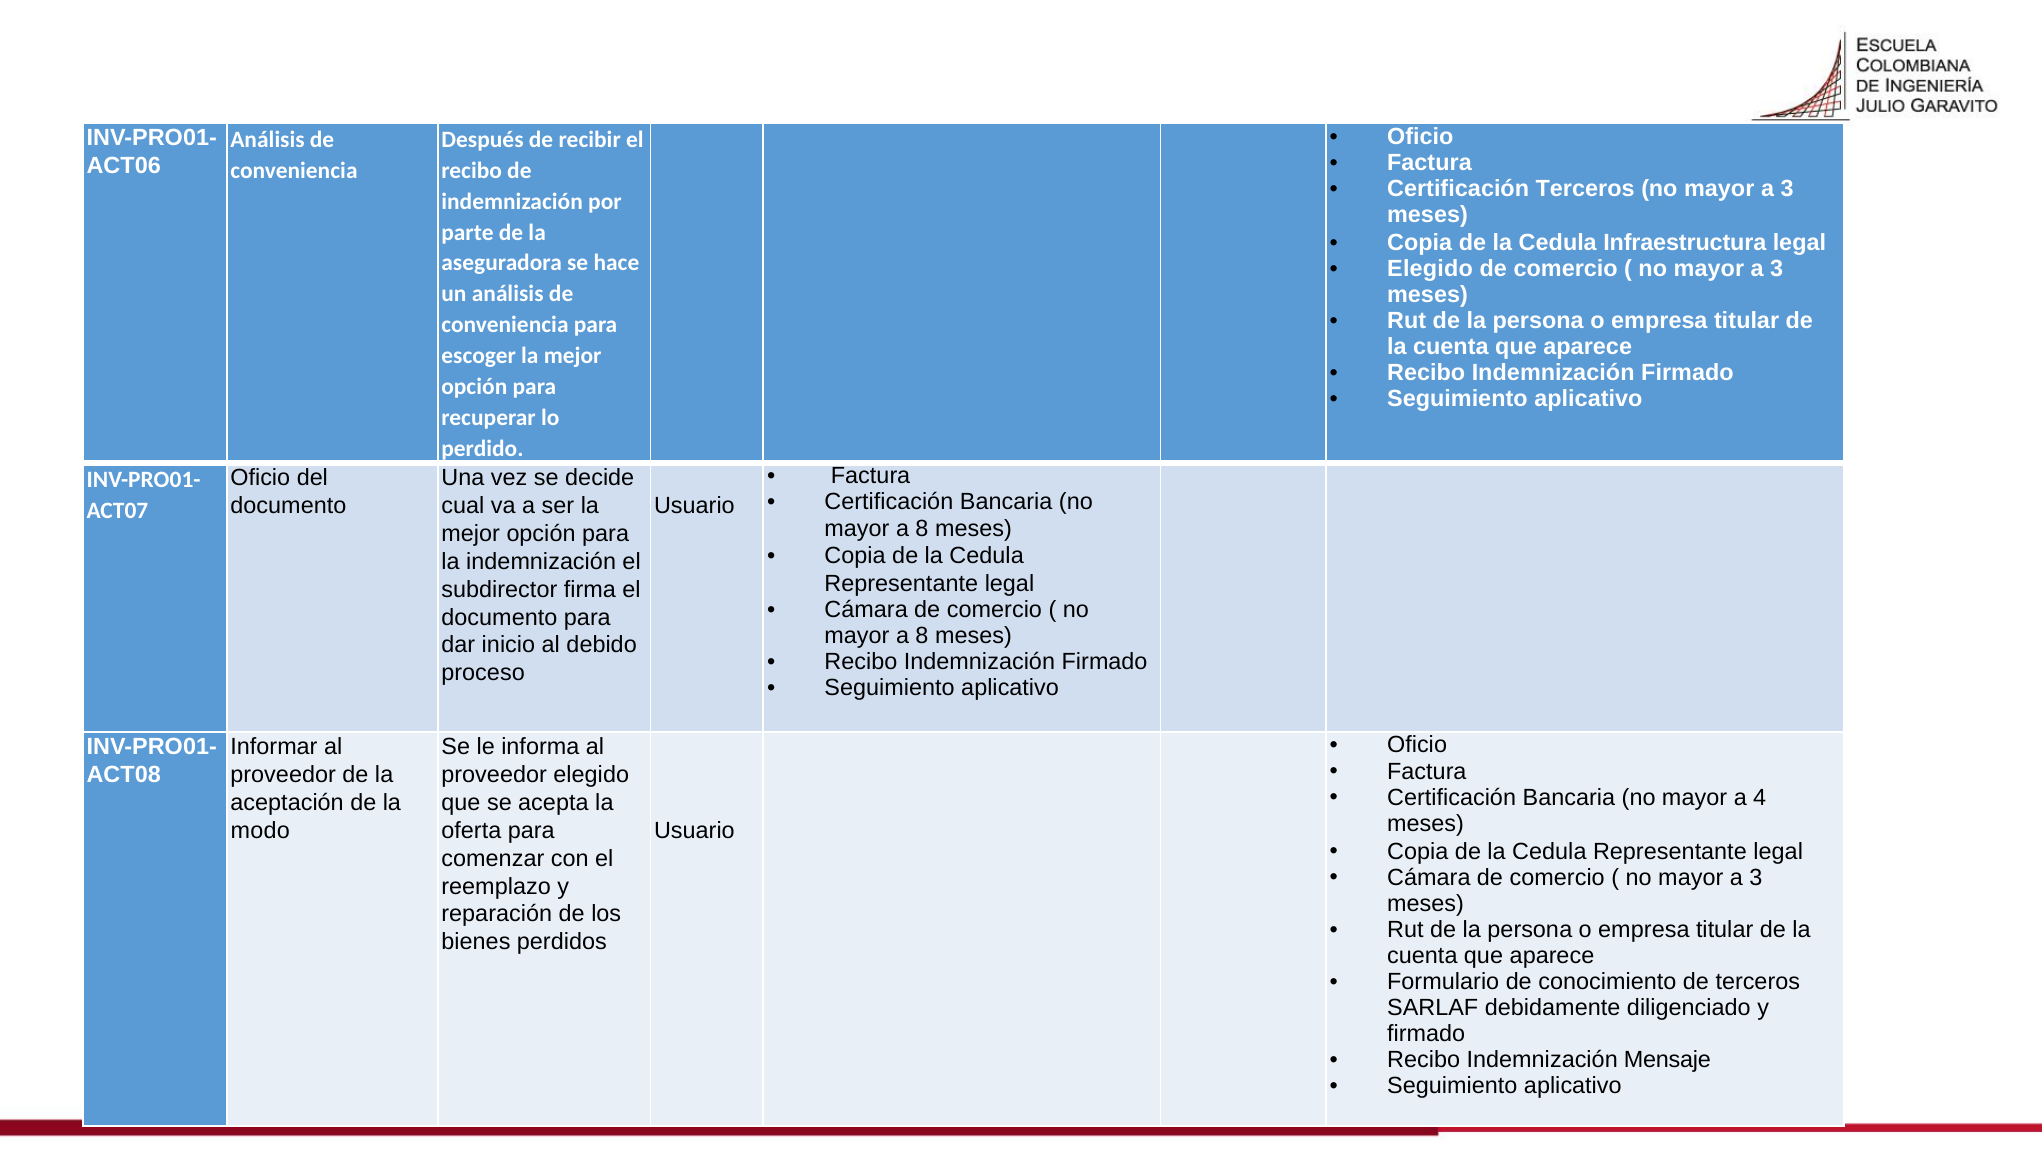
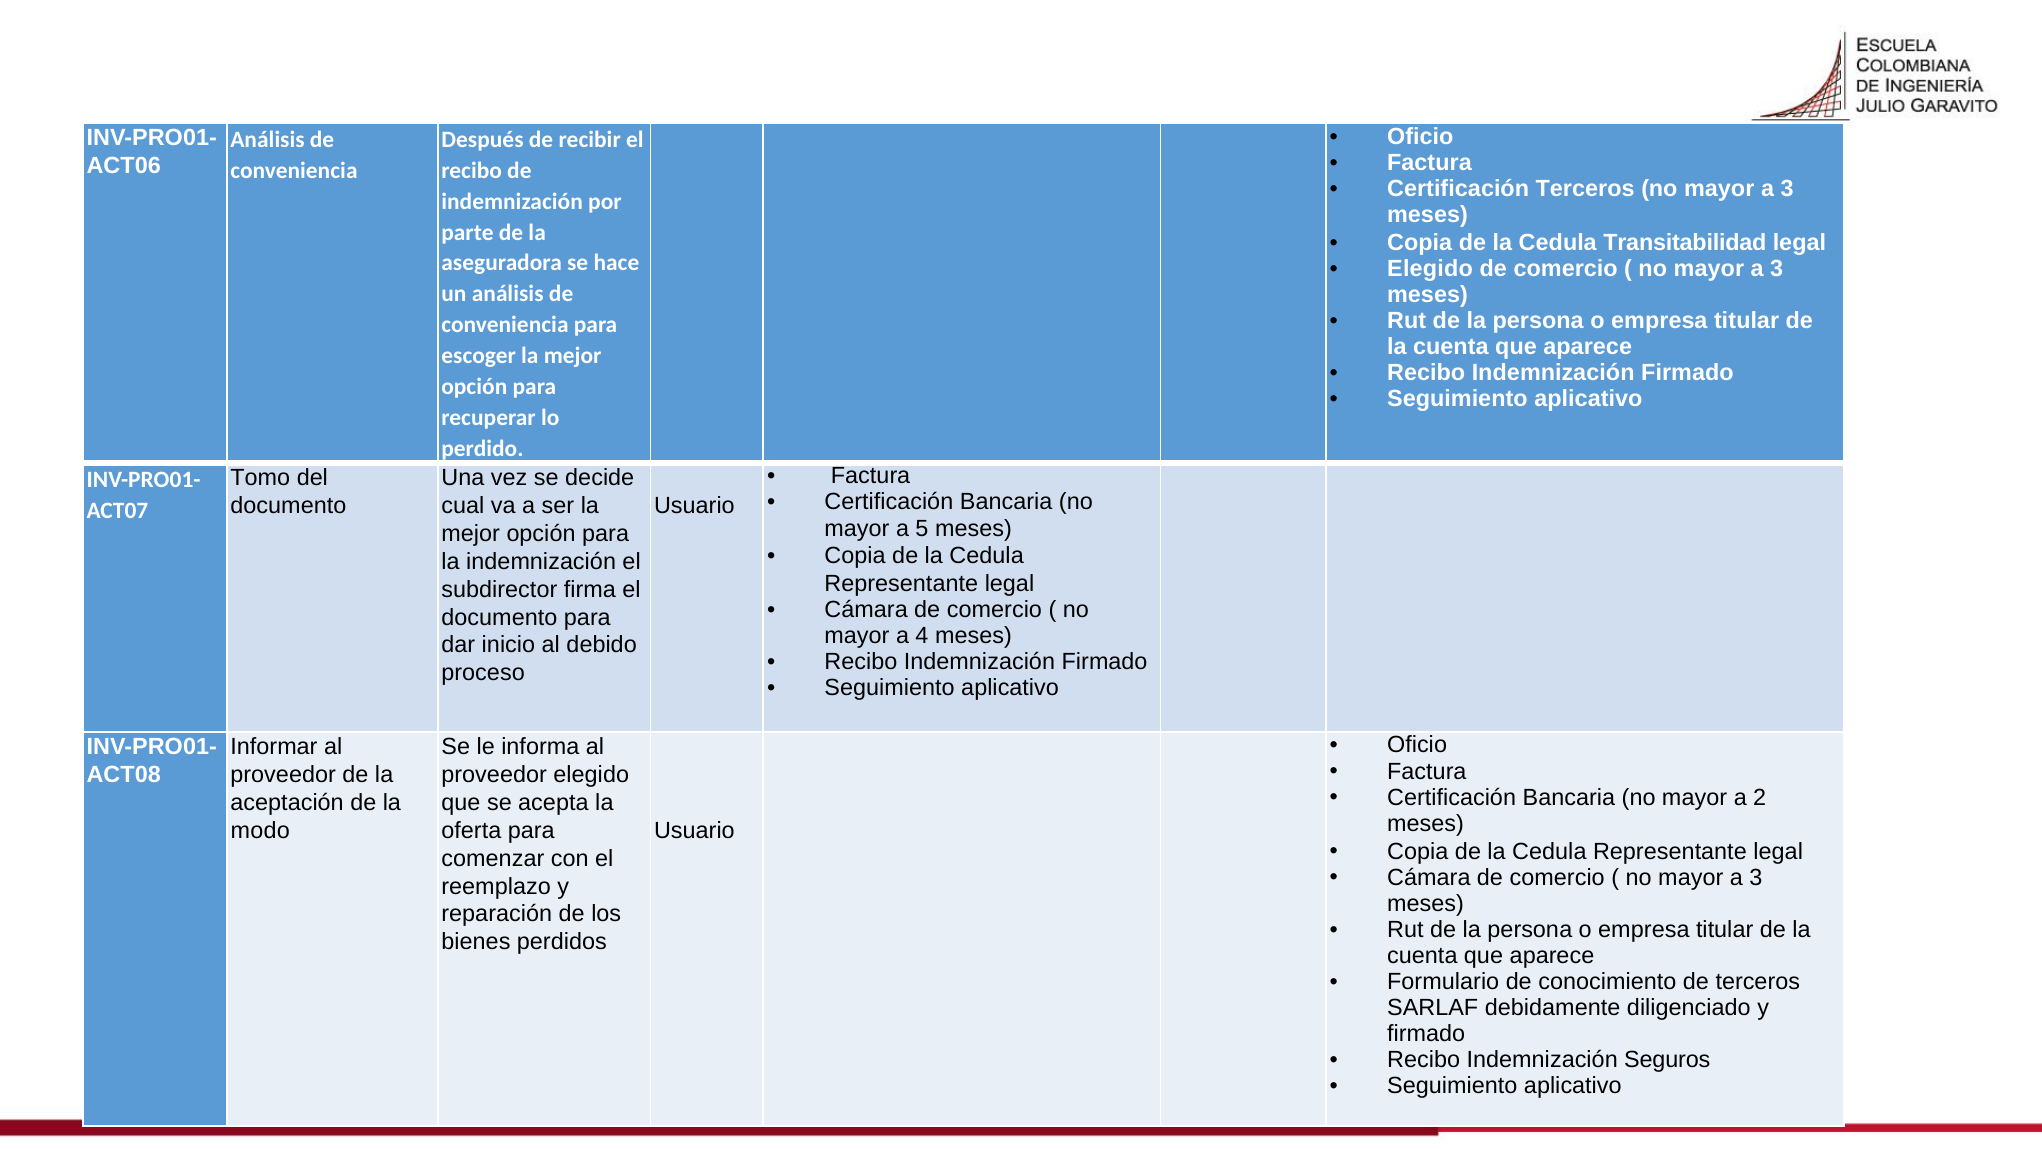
Infraestructura: Infraestructura -> Transitabilidad
Oficio at (260, 478): Oficio -> Tomo
8 at (922, 528): 8 -> 5
8 at (922, 636): 8 -> 4
4: 4 -> 2
Mensaje: Mensaje -> Seguros
